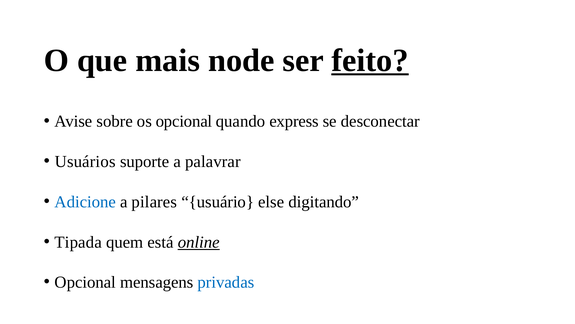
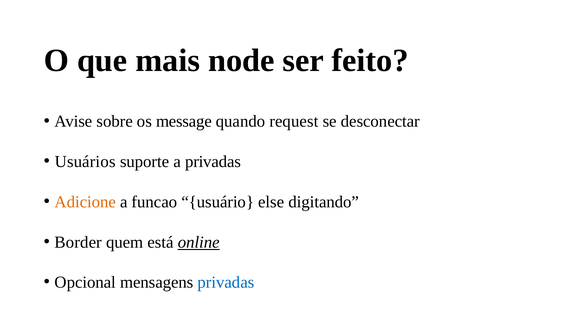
feito underline: present -> none
os opcional: opcional -> message
express: express -> request
a palavrar: palavrar -> privadas
Adicione colour: blue -> orange
pilares: pilares -> funcao
Tipada: Tipada -> Border
